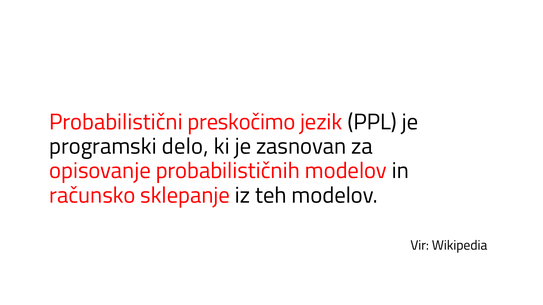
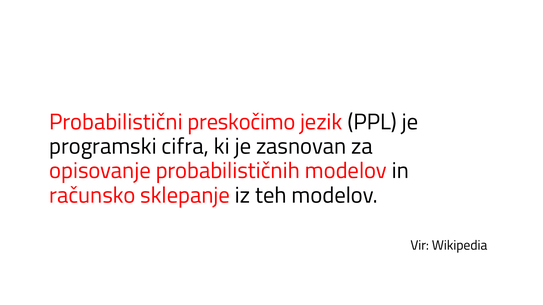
delo: delo -> cifra
